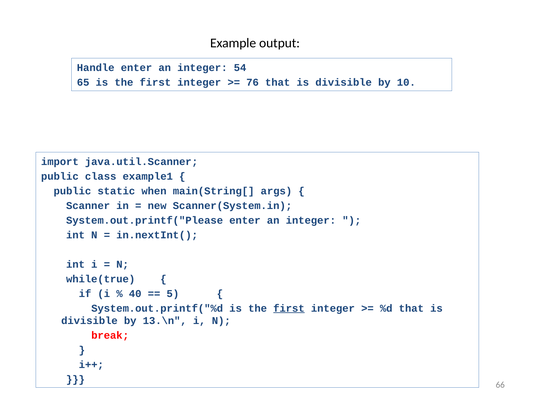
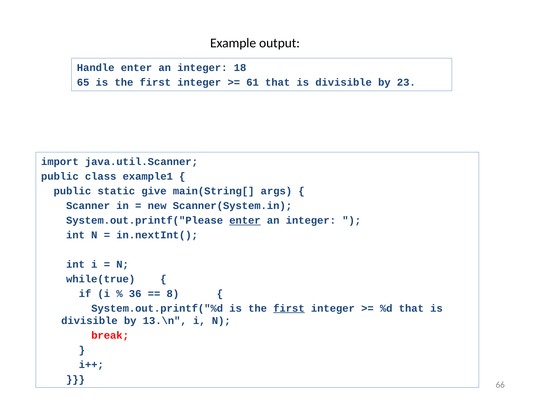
54: 54 -> 18
76: 76 -> 61
10: 10 -> 23
when: when -> give
enter at (245, 220) underline: none -> present
40: 40 -> 36
5: 5 -> 8
